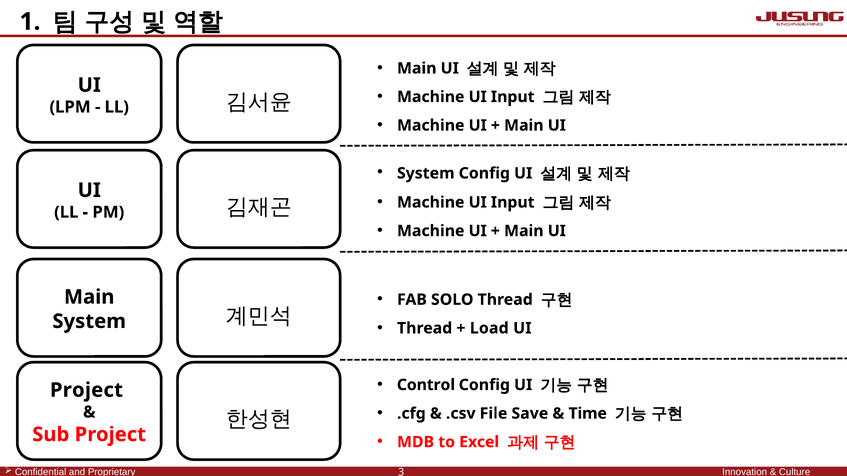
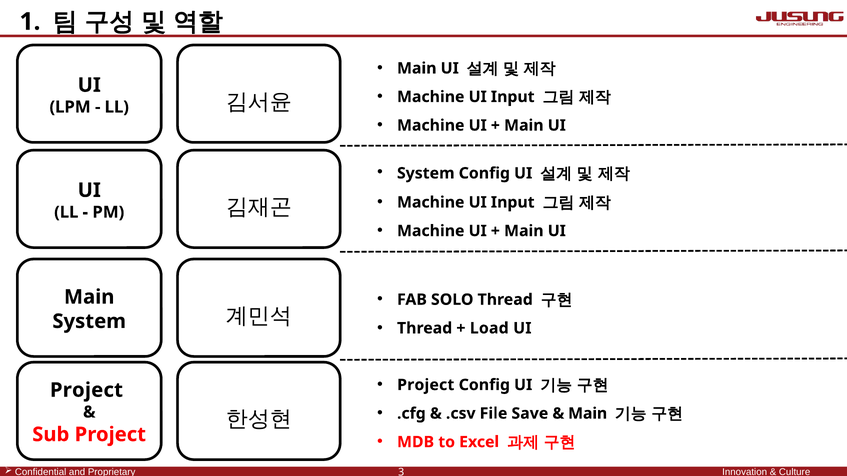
Control at (426, 385): Control -> Project
Time at (588, 414): Time -> Main
